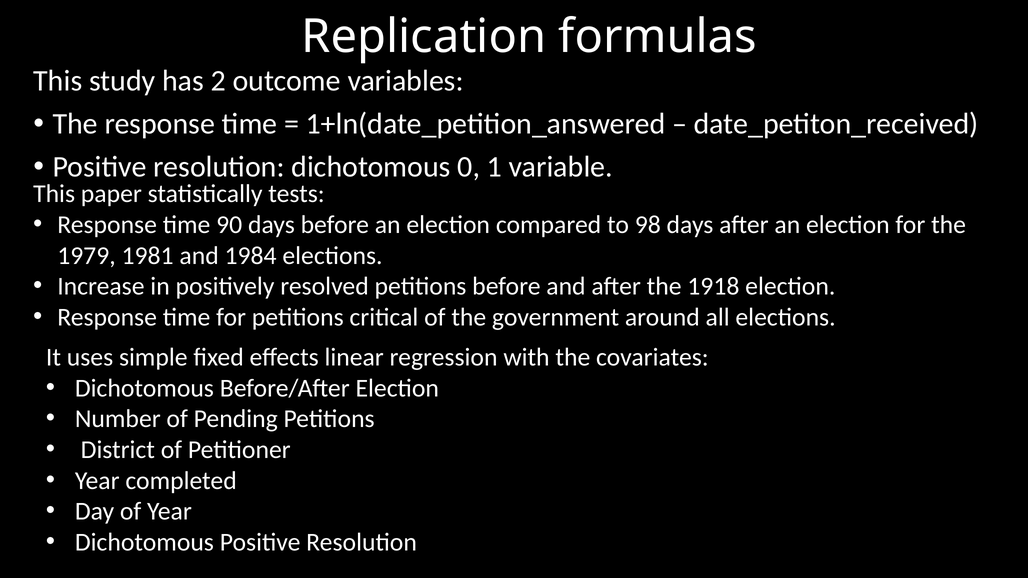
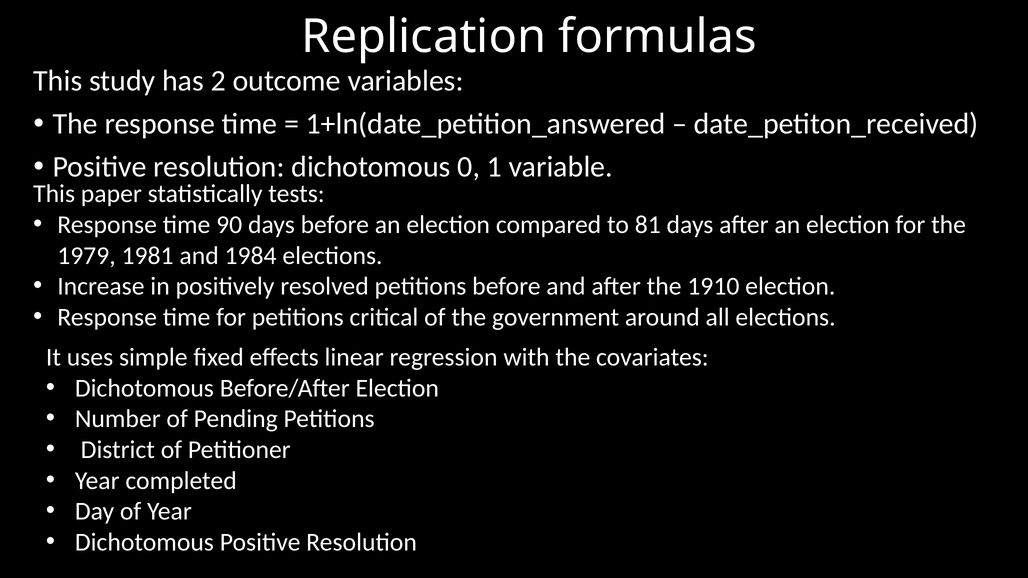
98: 98 -> 81
1918: 1918 -> 1910
